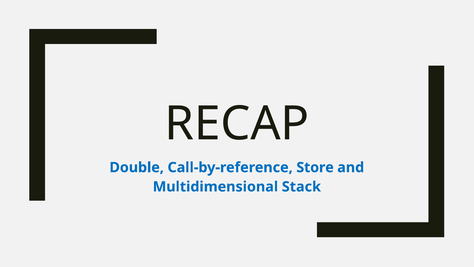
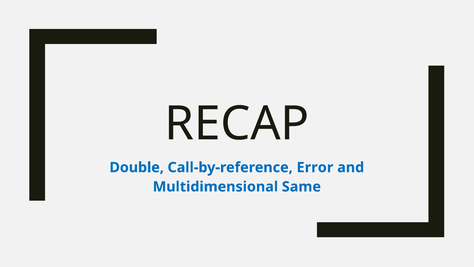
Store: Store -> Error
Stack: Stack -> Same
